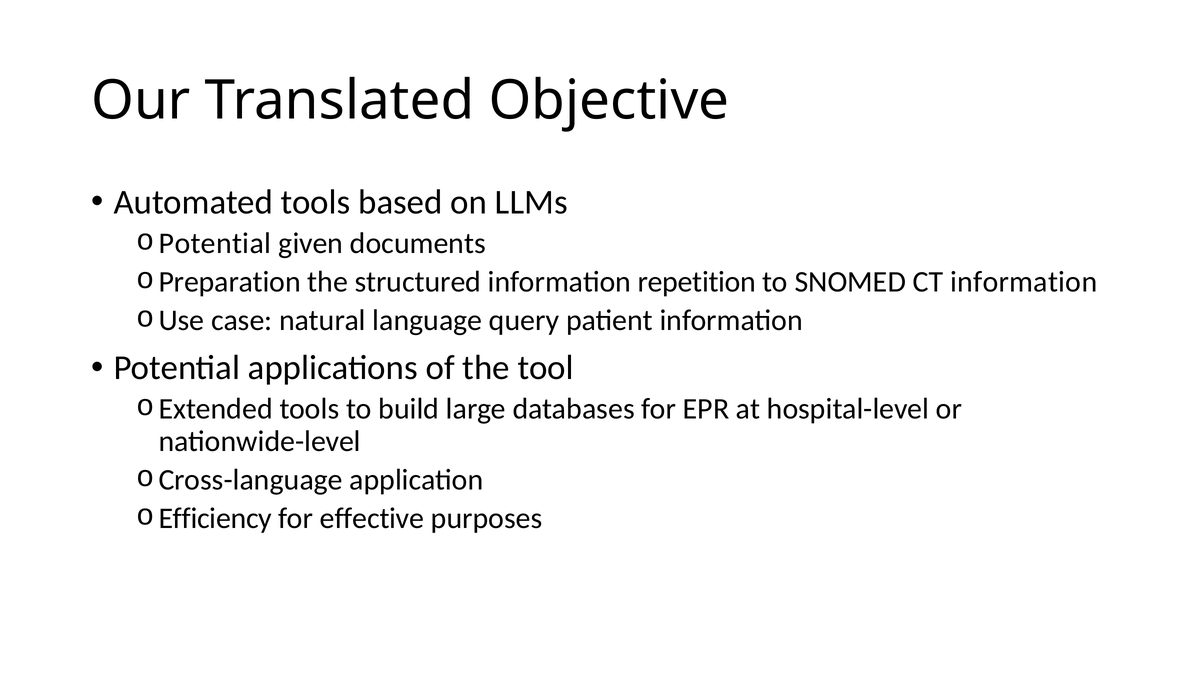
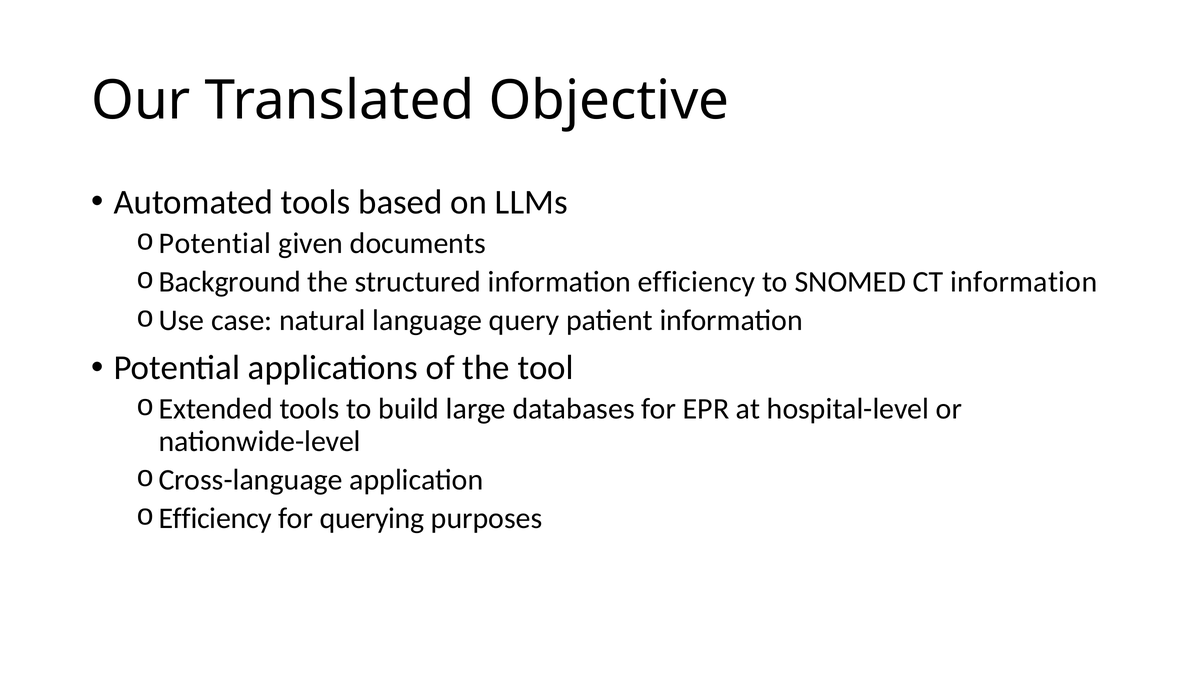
Preparation: Preparation -> Background
information repetition: repetition -> efficiency
effective: effective -> querying
